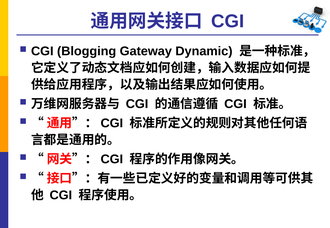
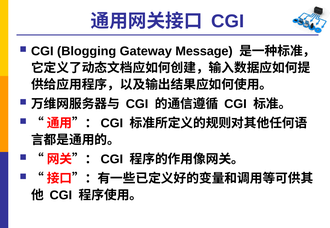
Dynamic: Dynamic -> Message
